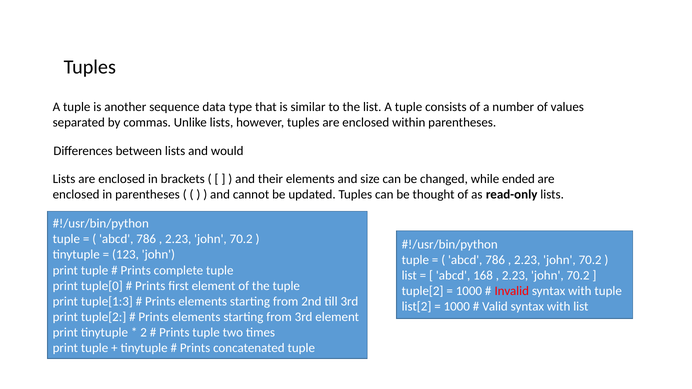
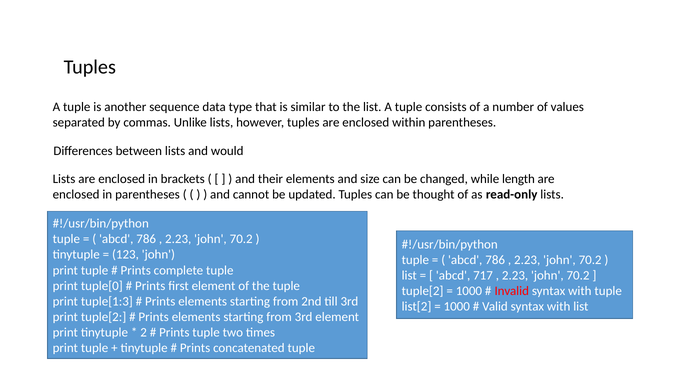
ended: ended -> length
168: 168 -> 717
